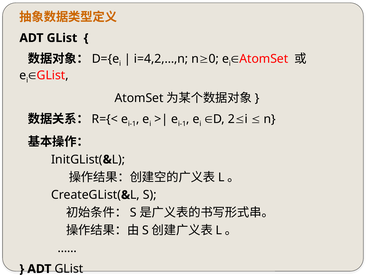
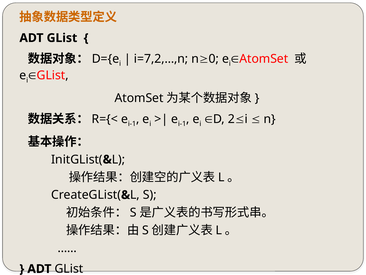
i=4,2,…,n: i=4,2,…,n -> i=7,2,…,n
